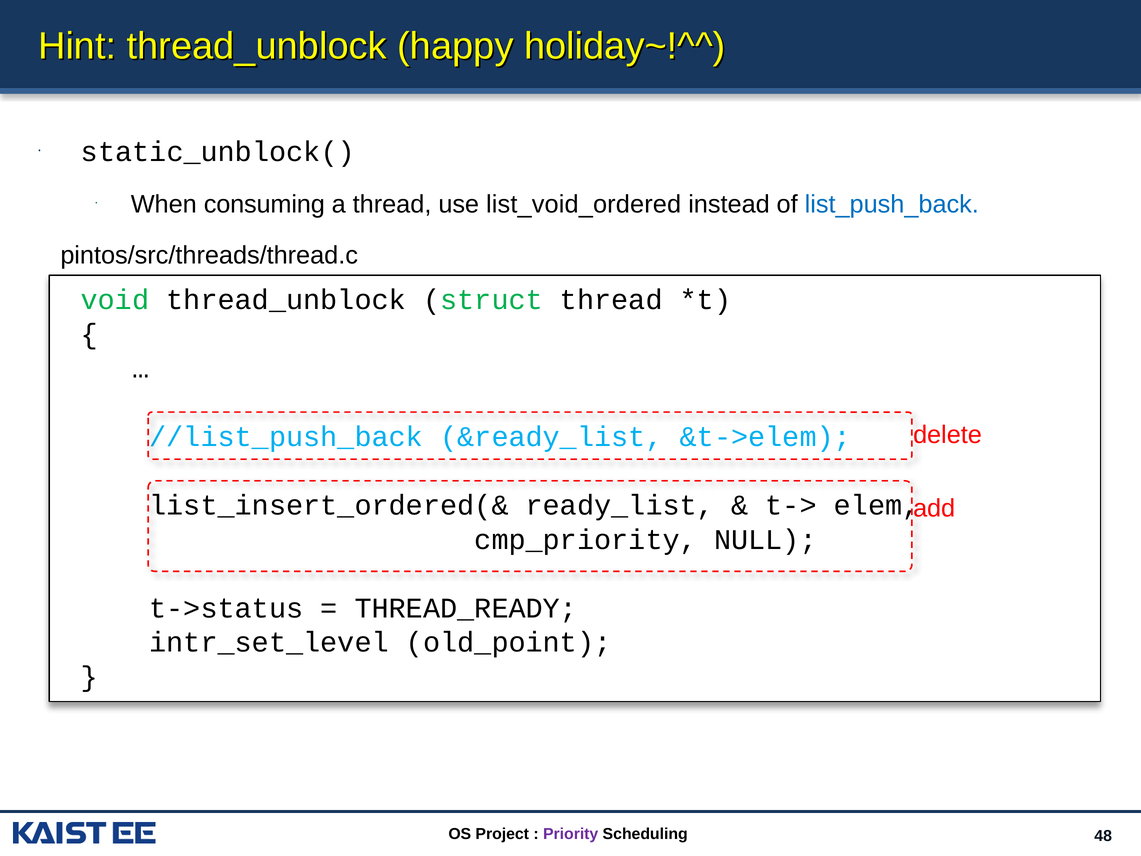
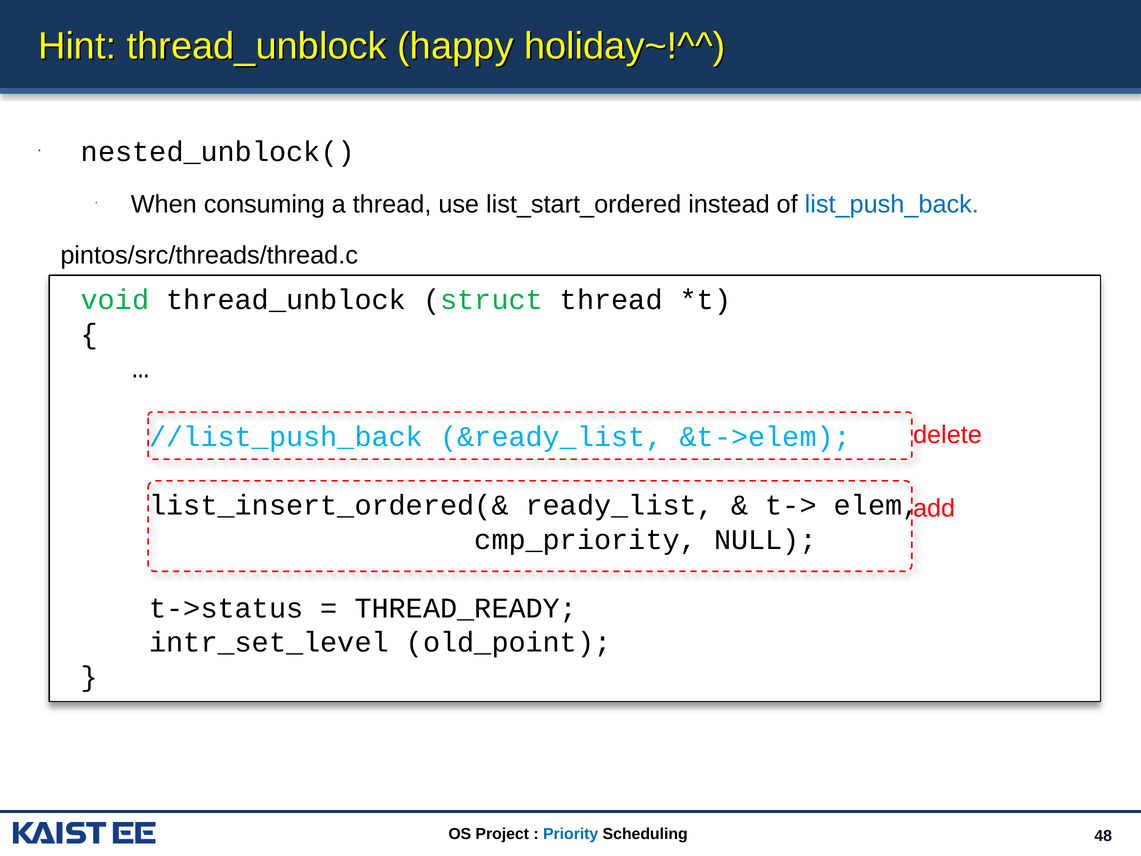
static_unblock(: static_unblock( -> nested_unblock(
list_void_ordered: list_void_ordered -> list_start_ordered
Priority colour: purple -> blue
